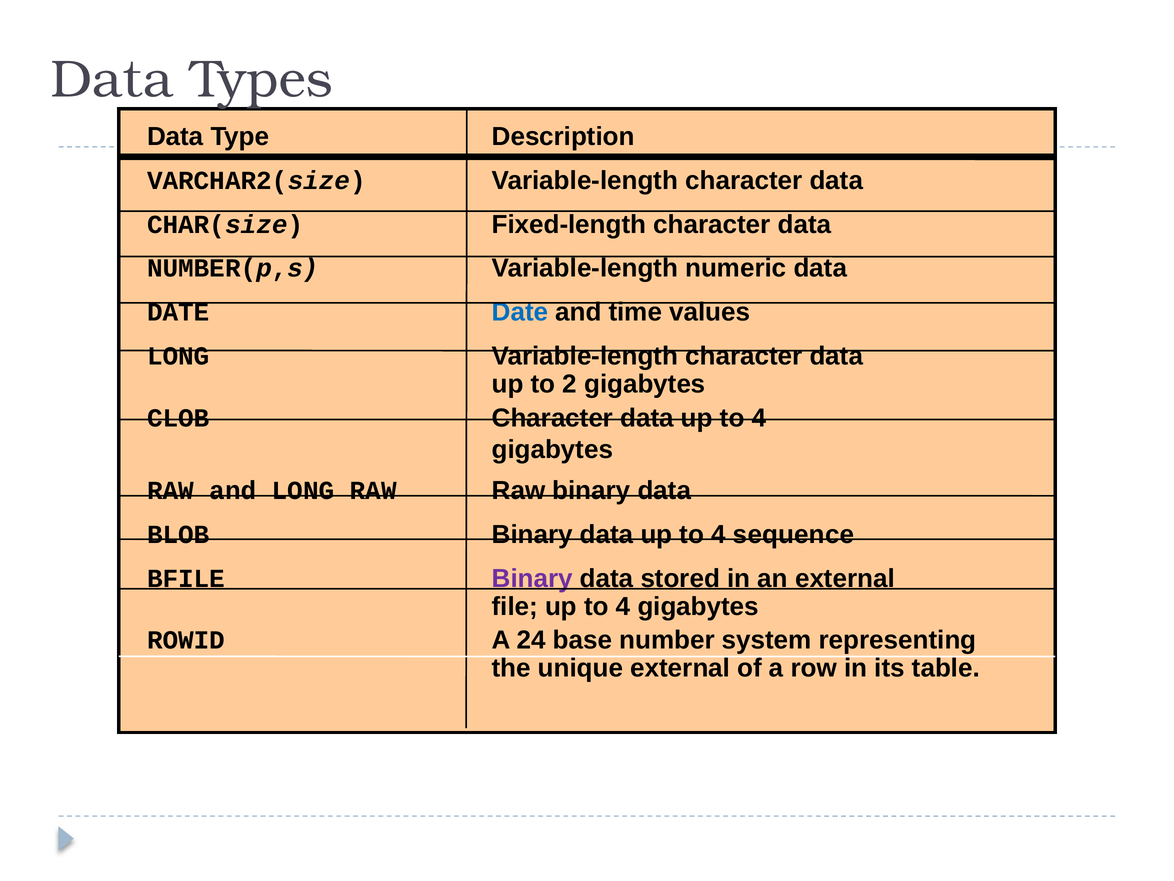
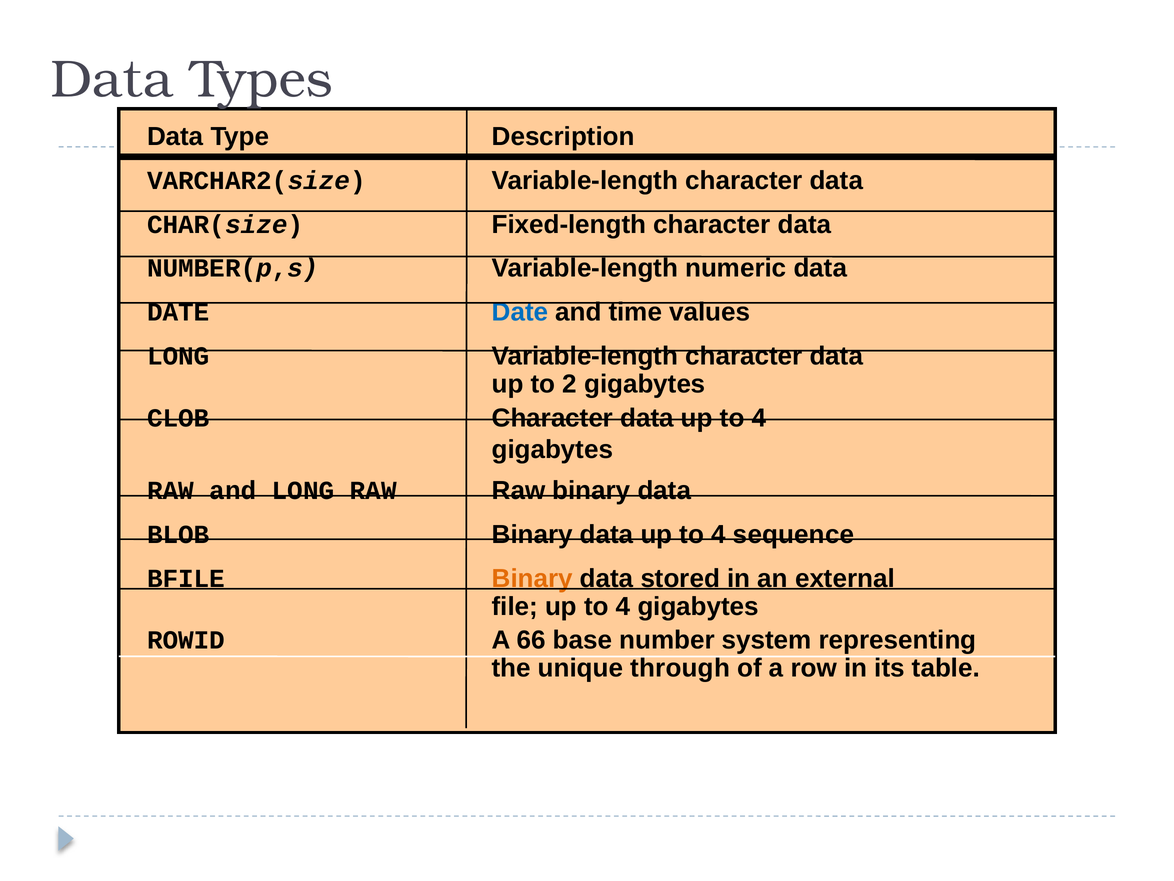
Binary at (532, 578) colour: purple -> orange
24: 24 -> 66
unique external: external -> through
